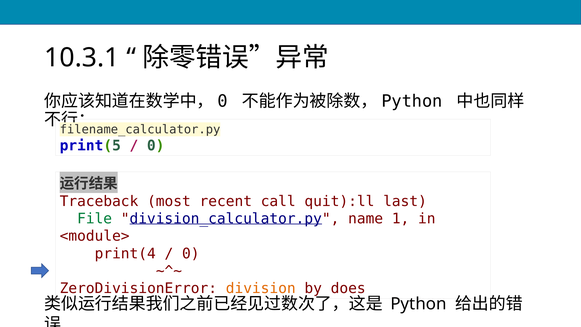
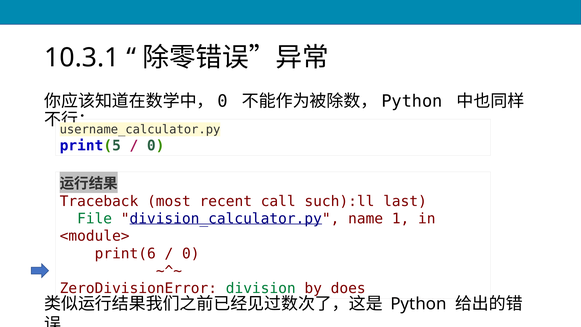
filename_calculator.py: filename_calculator.py -> username_calculator.py
quit):ll: quit):ll -> such):ll
print(4: print(4 -> print(6
division colour: orange -> green
